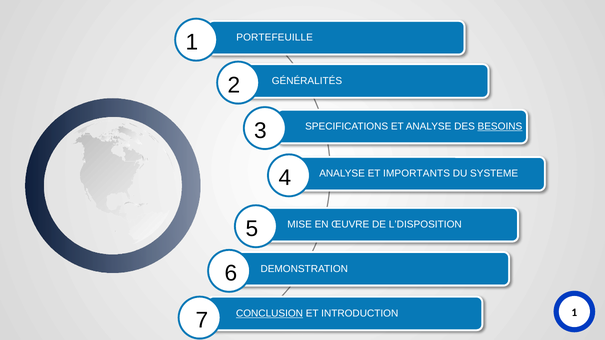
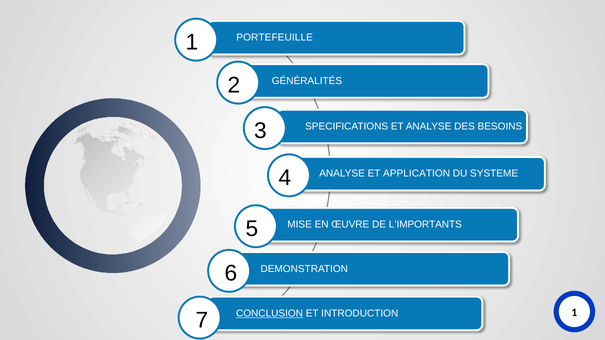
BESOINS underline: present -> none
IMPORTANTS: IMPORTANTS -> APPLICATION
L’DISPOSITION: L’DISPOSITION -> L’IMPORTANTS
